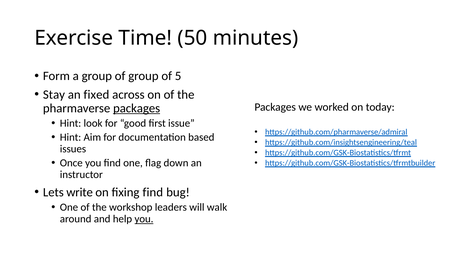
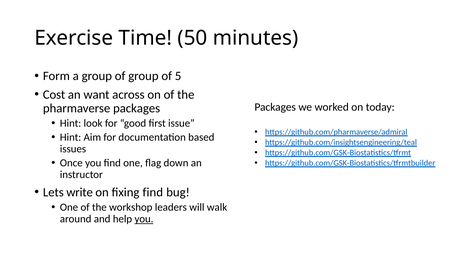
Stay: Stay -> Cost
fixed: fixed -> want
packages at (137, 108) underline: present -> none
